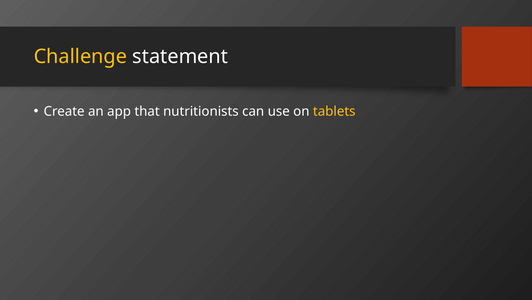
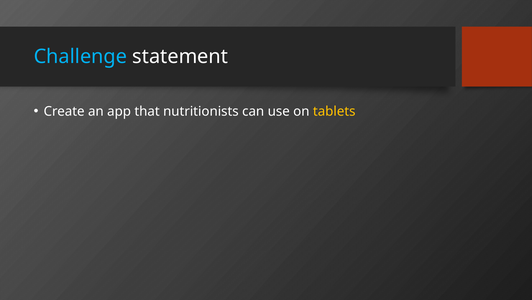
Challenge colour: yellow -> light blue
